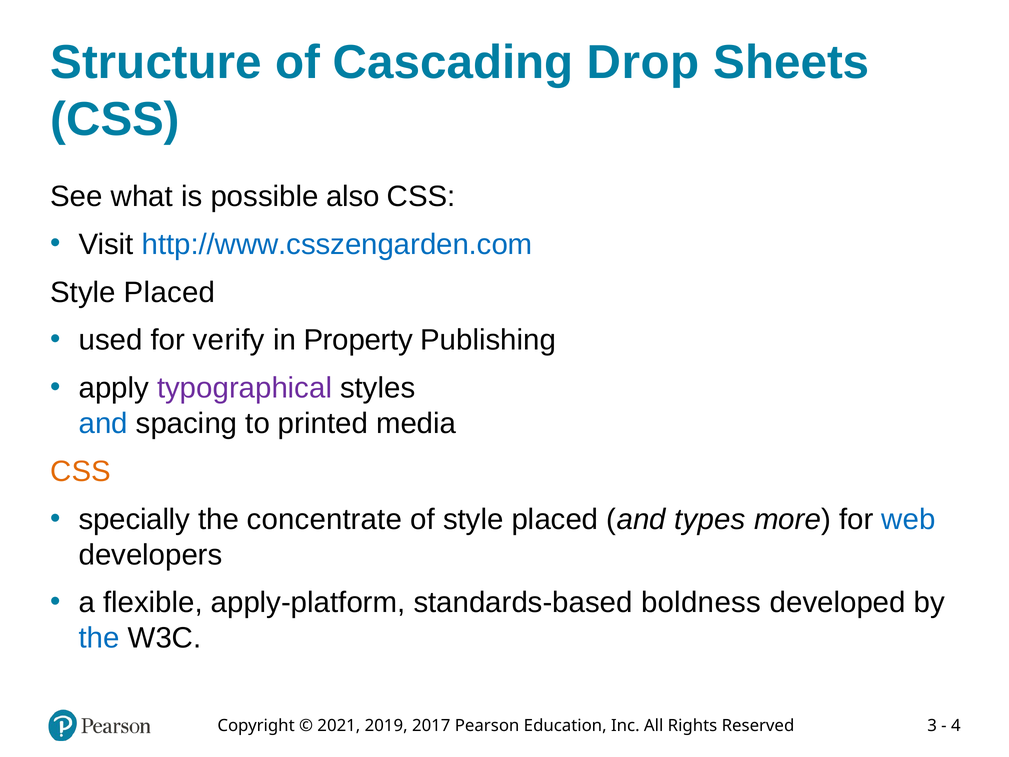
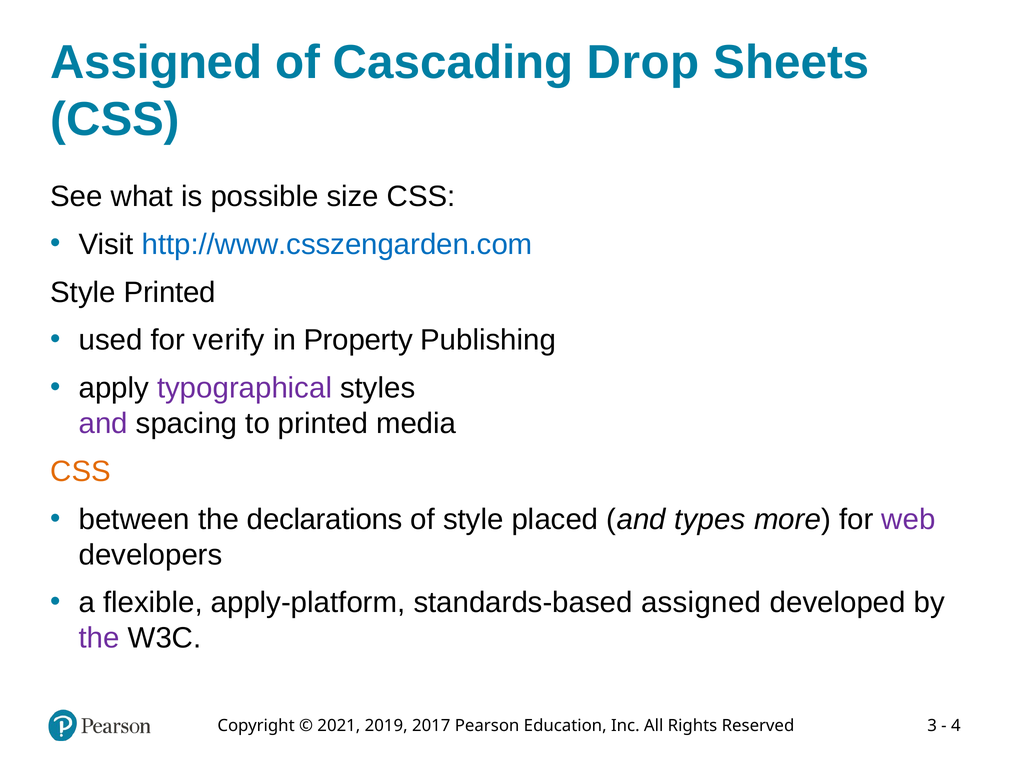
Structure at (156, 62): Structure -> Assigned
also: also -> size
Placed at (170, 292): Placed -> Printed
and at (103, 423) colour: blue -> purple
specially: specially -> between
concentrate: concentrate -> declarations
web colour: blue -> purple
standards-based boldness: boldness -> assigned
the at (99, 638) colour: blue -> purple
